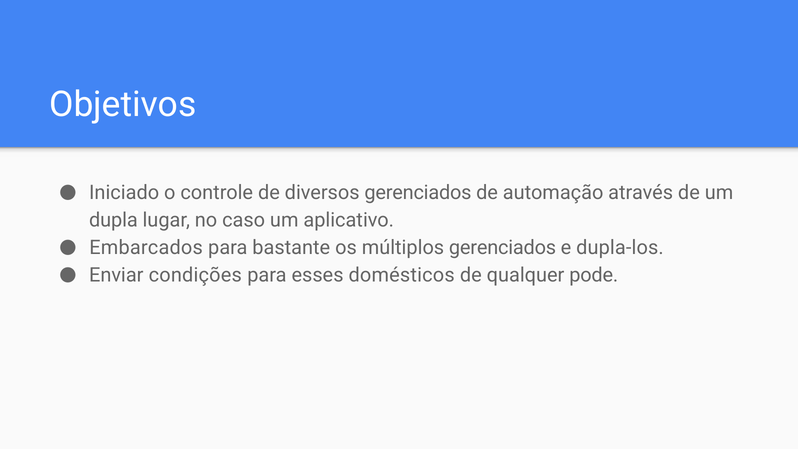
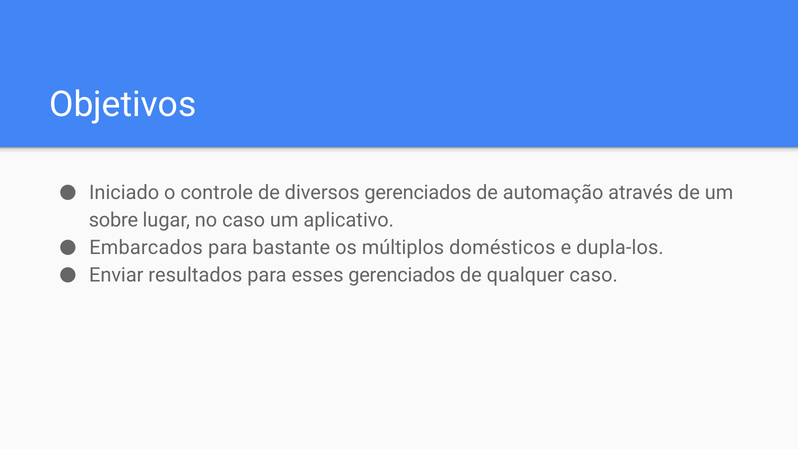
dupla: dupla -> sobre
múltiplos gerenciados: gerenciados -> domésticos
condições: condições -> resultados
esses domésticos: domésticos -> gerenciados
qualquer pode: pode -> caso
